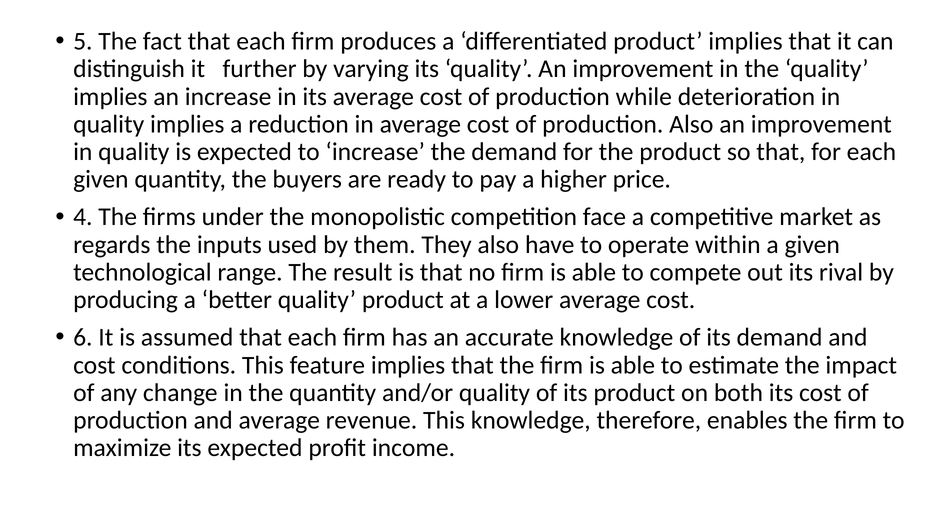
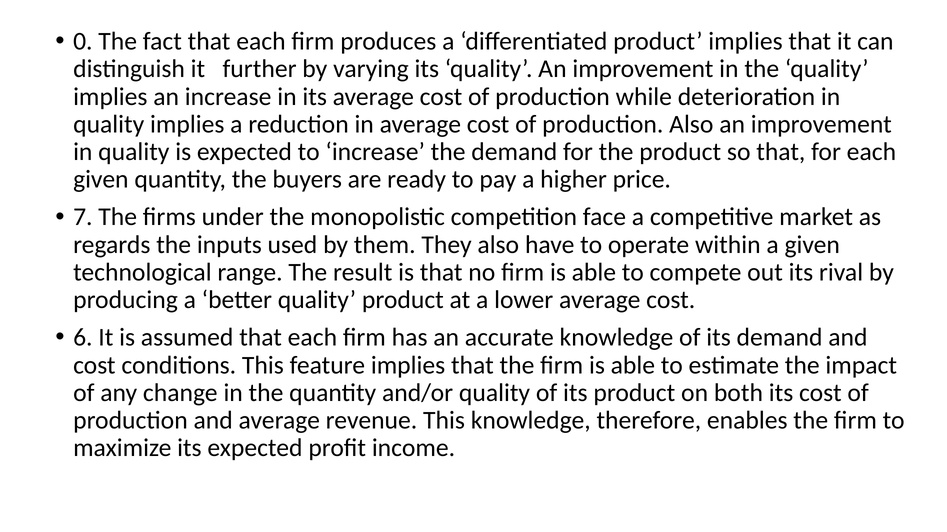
5: 5 -> 0
4: 4 -> 7
